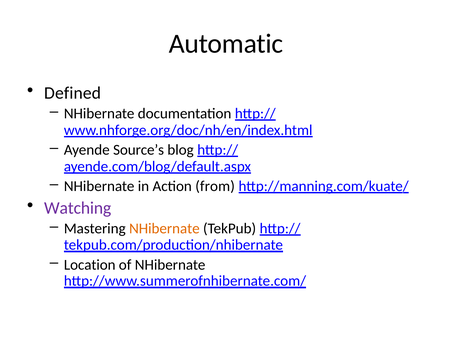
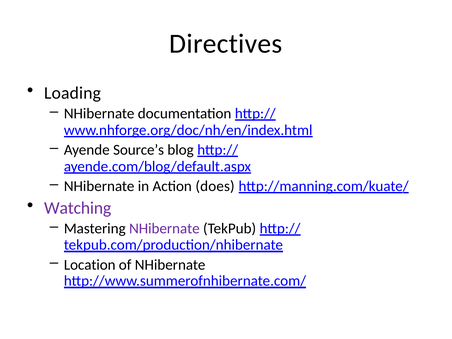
Automatic: Automatic -> Directives
Defined: Defined -> Loading
from: from -> does
NHibernate at (164, 228) colour: orange -> purple
